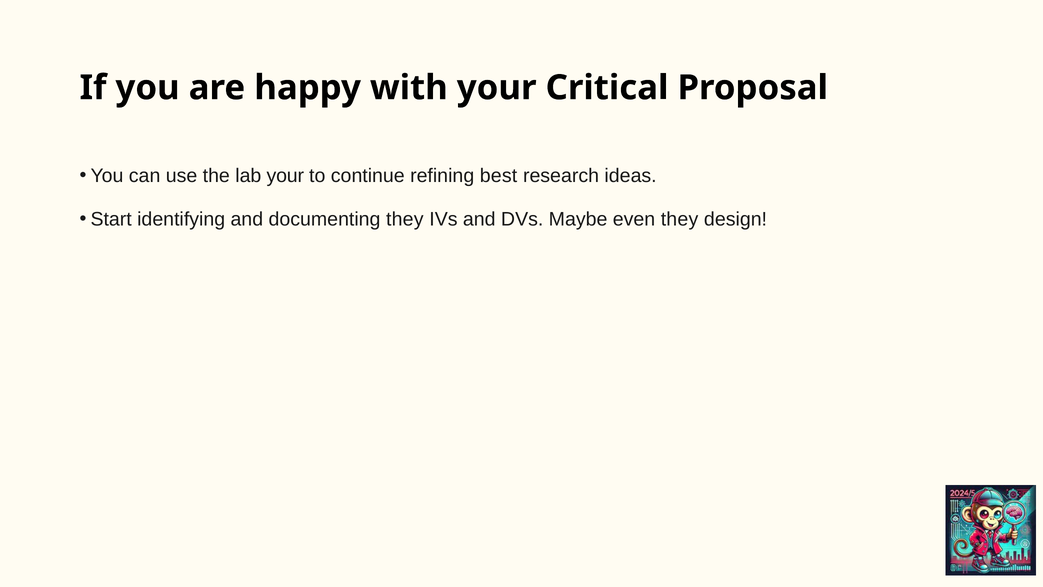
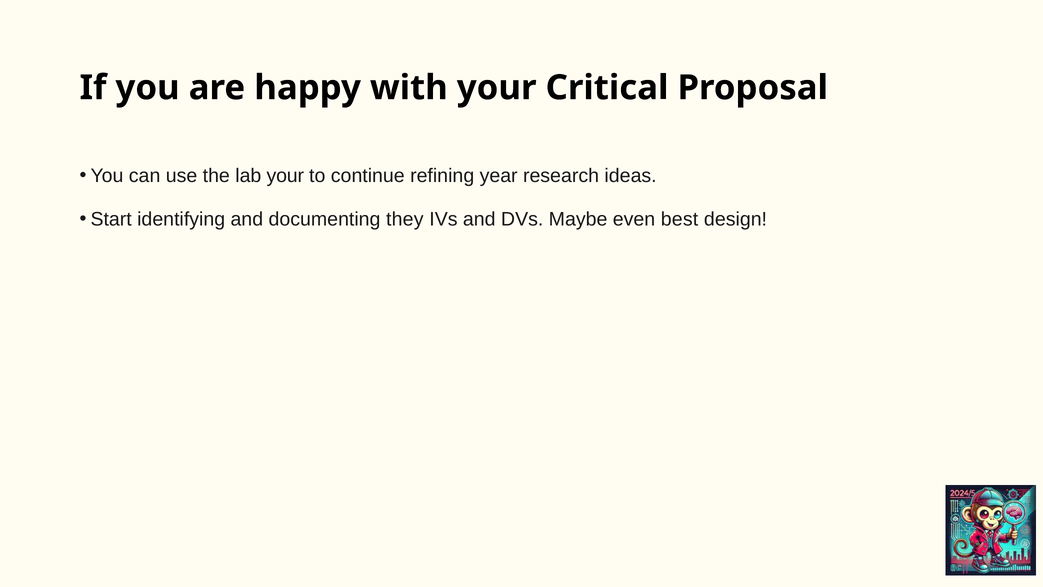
best: best -> year
even they: they -> best
